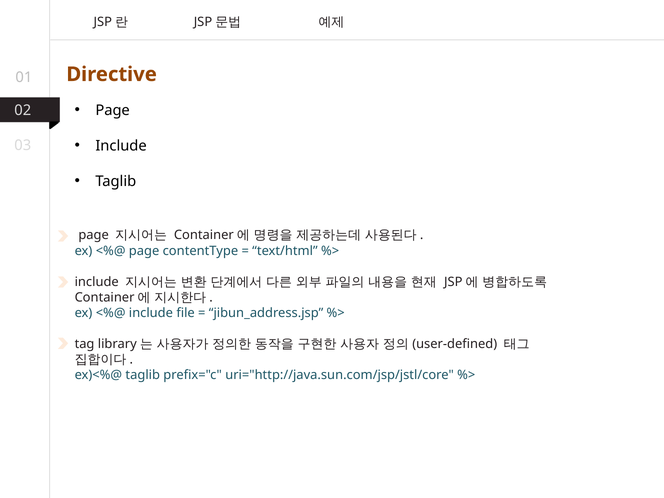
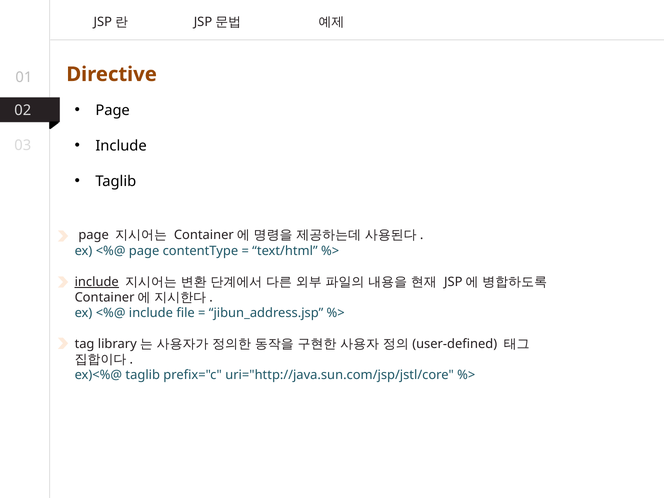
include at (97, 282) underline: none -> present
